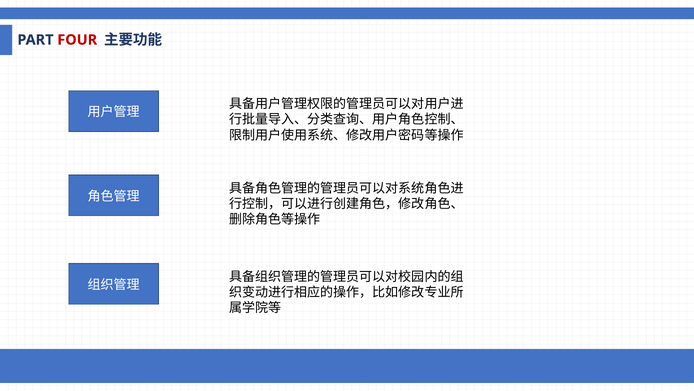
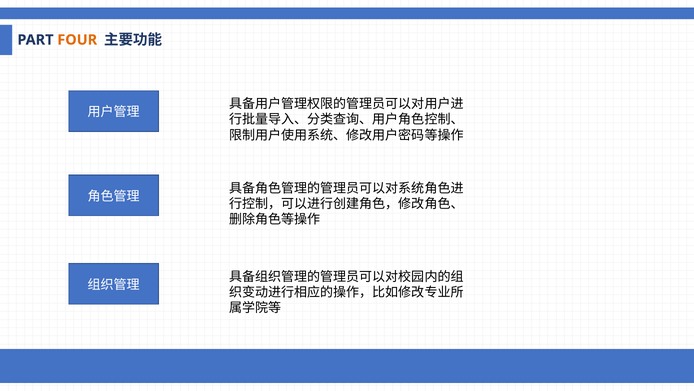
FOUR colour: red -> orange
